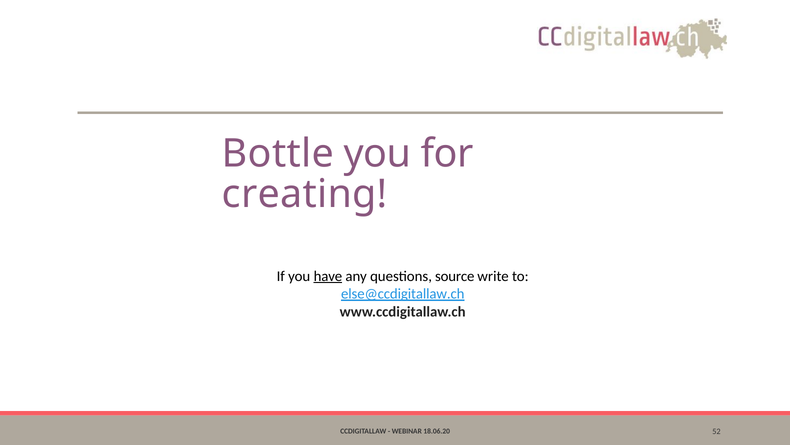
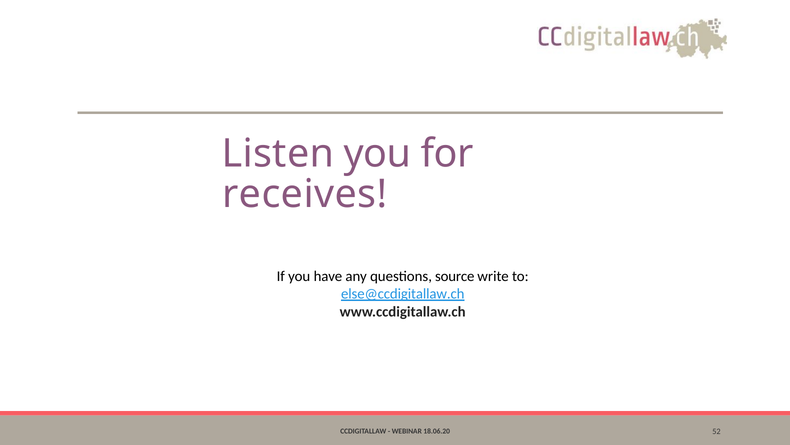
Bottle: Bottle -> Listen
creating: creating -> receives
have underline: present -> none
